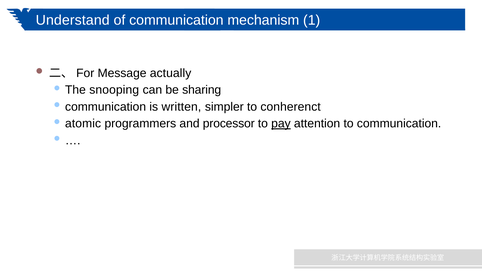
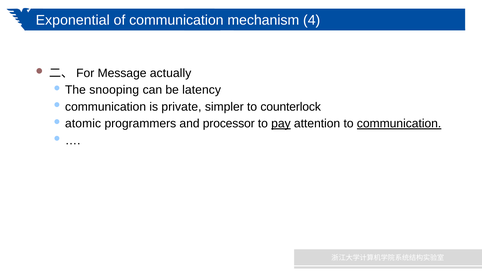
Understand: Understand -> Exponential
1: 1 -> 4
sharing: sharing -> latency
written: written -> private
conherenct: conherenct -> counterlock
communication at (399, 124) underline: none -> present
